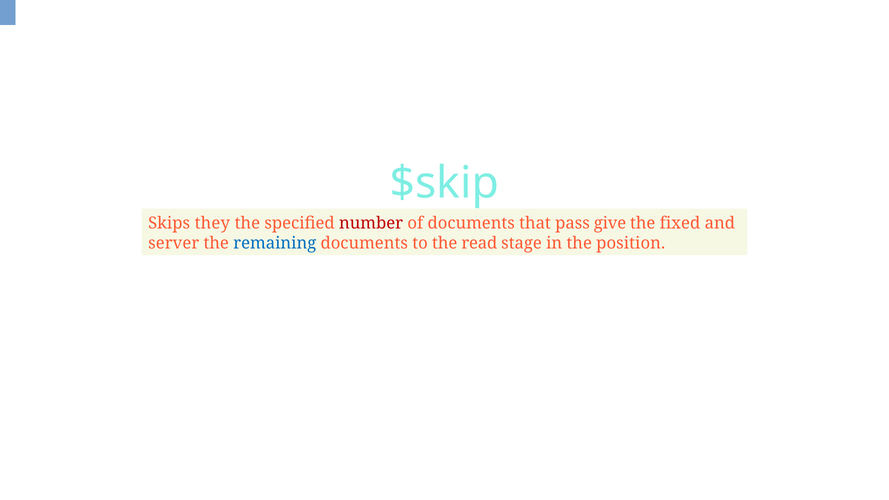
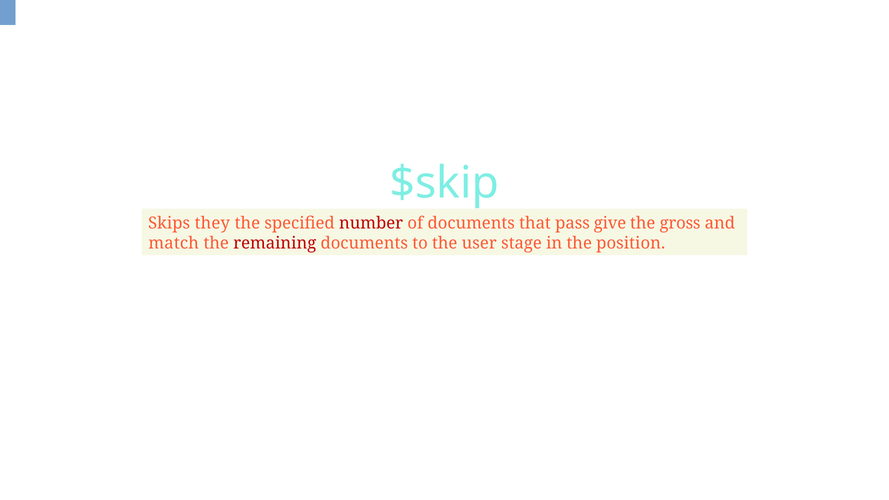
fixed: fixed -> gross
server: server -> match
remaining colour: blue -> red
read: read -> user
